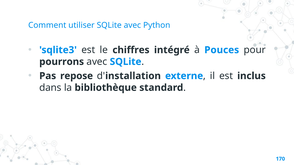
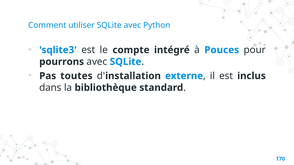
chiffres: chiffres -> compte
repose: repose -> toutes
